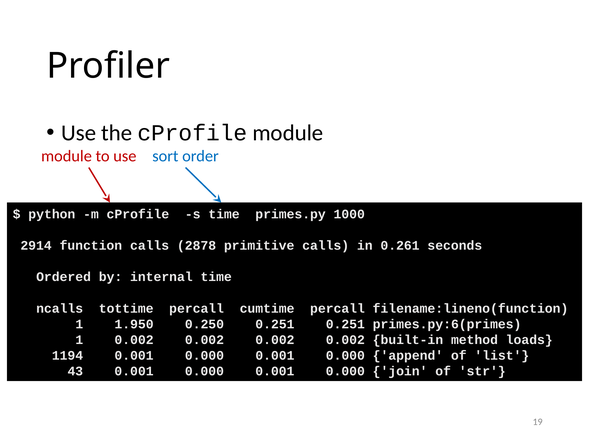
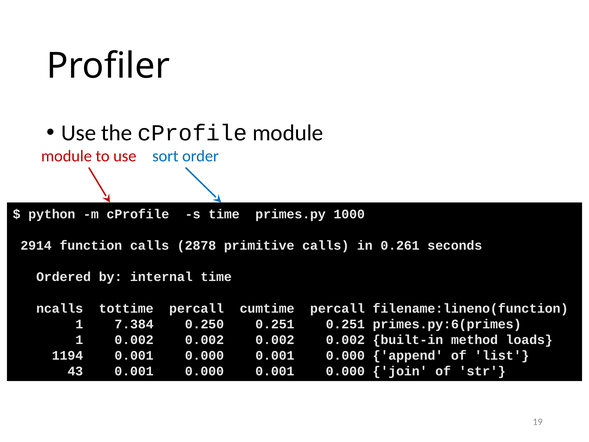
1.950: 1.950 -> 7.384
